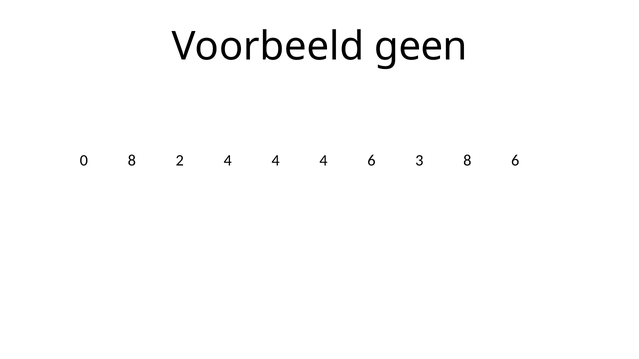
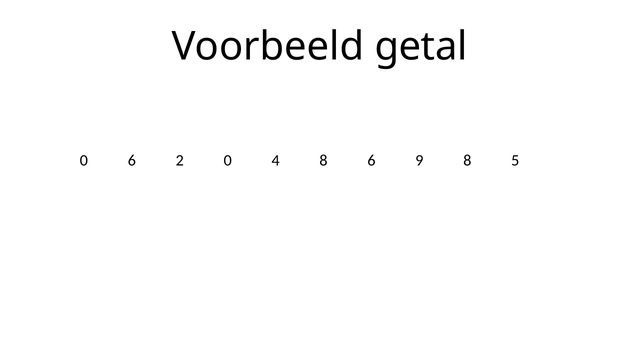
geen: geen -> getal
0 8: 8 -> 6
2 4: 4 -> 0
4 at (324, 161): 4 -> 8
3: 3 -> 9
8 6: 6 -> 5
